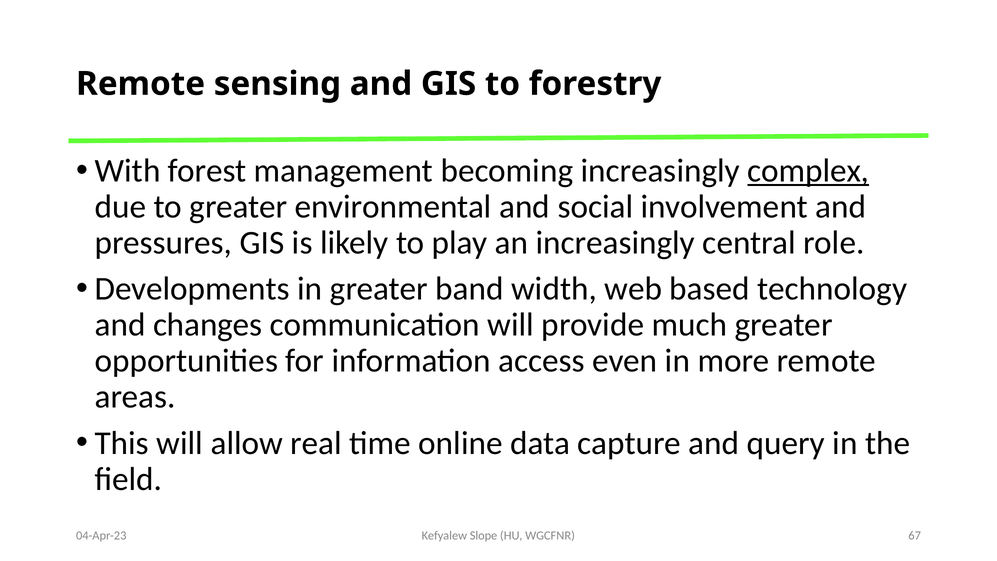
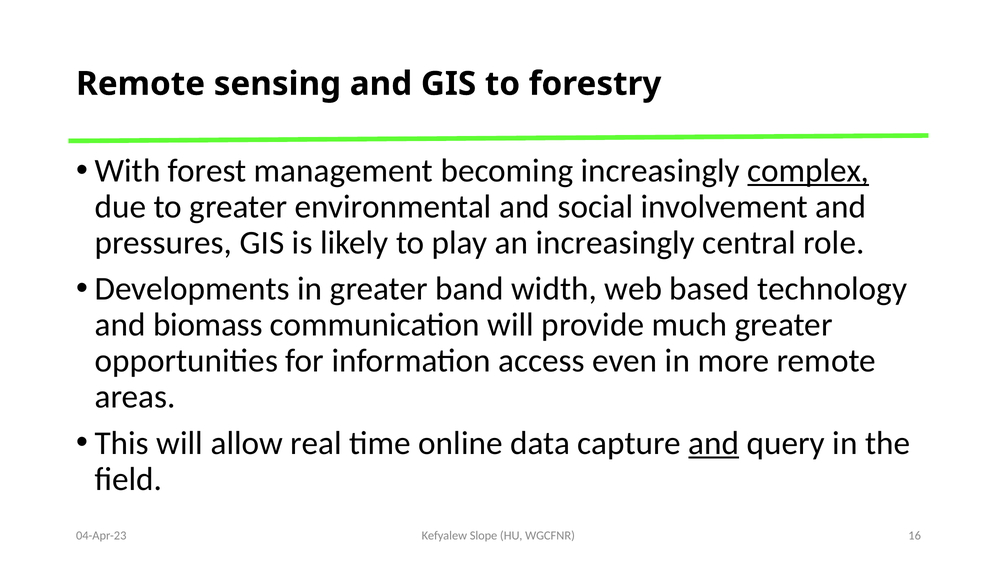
changes: changes -> biomass
and at (714, 443) underline: none -> present
67: 67 -> 16
